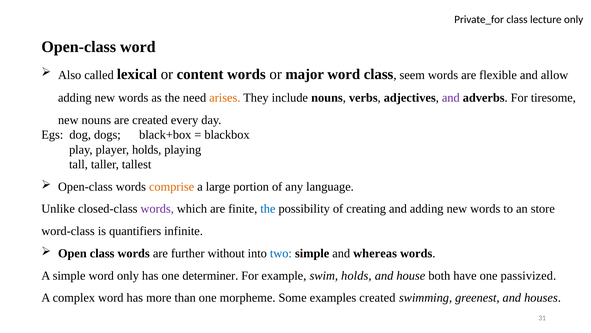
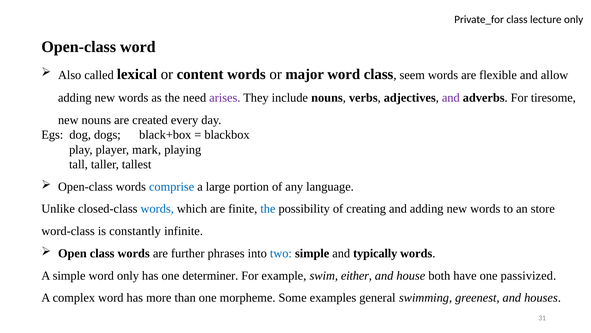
arises colour: orange -> purple
player holds: holds -> mark
comprise colour: orange -> blue
words at (157, 209) colour: purple -> blue
quantifiers: quantifiers -> constantly
without: without -> phrases
whereas: whereas -> typically
swim holds: holds -> either
examples created: created -> general
